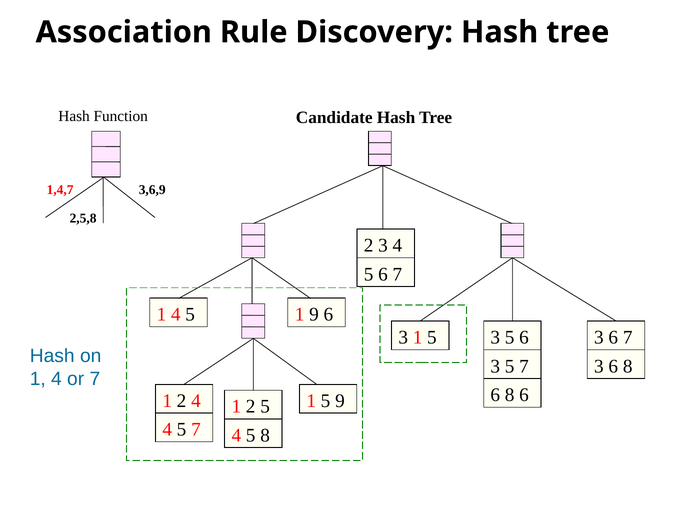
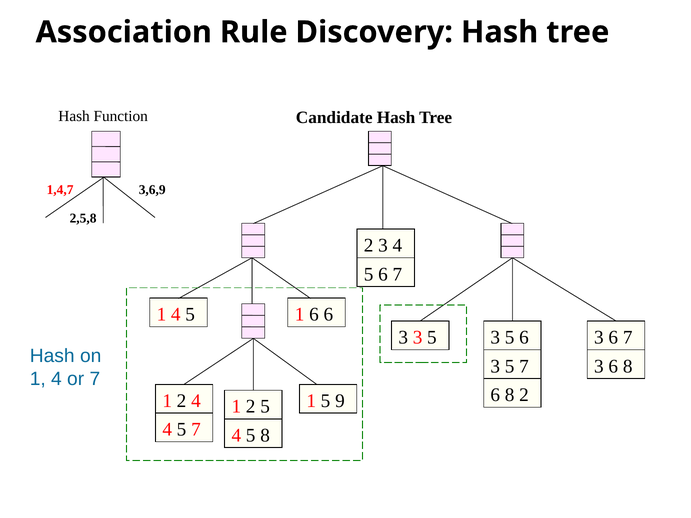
1 9: 9 -> 6
3 1: 1 -> 3
8 6: 6 -> 2
